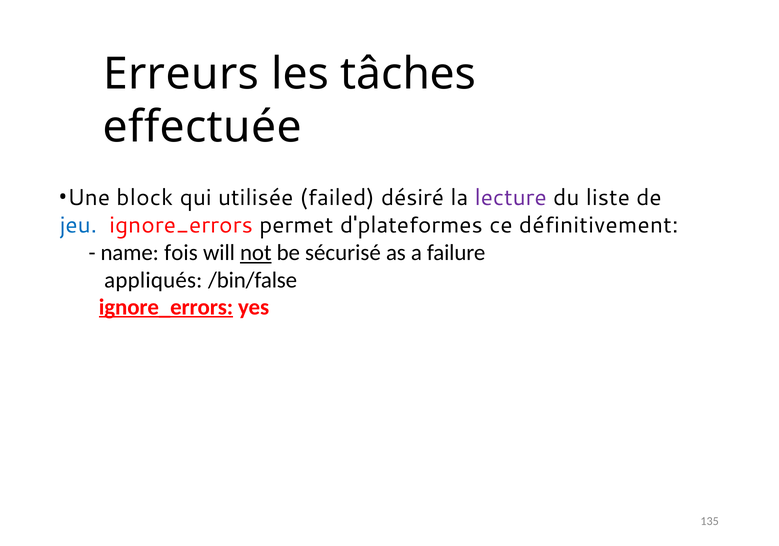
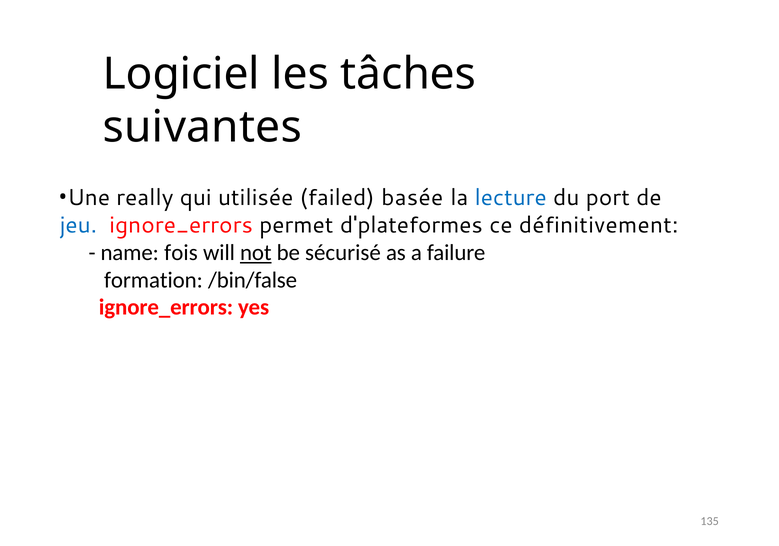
Erreurs: Erreurs -> Logiciel
effectuée: effectuée -> suivantes
block: block -> really
désiré: désiré -> basée
lecture colour: purple -> blue
liste: liste -> port
appliqués: appliqués -> formation
ignore_errors at (166, 307) underline: present -> none
